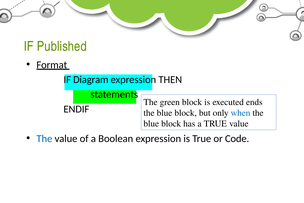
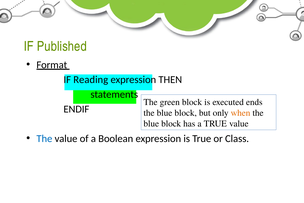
Diagram: Diagram -> Reading
when colour: blue -> orange
Code: Code -> Class
